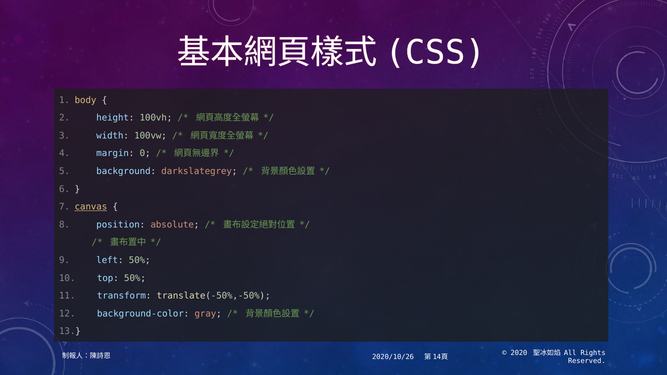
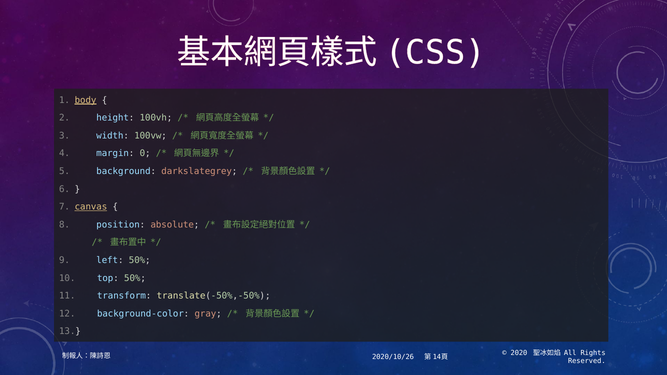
body underline: none -> present
